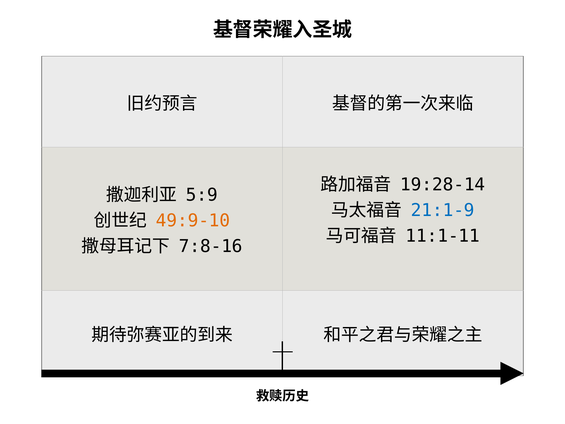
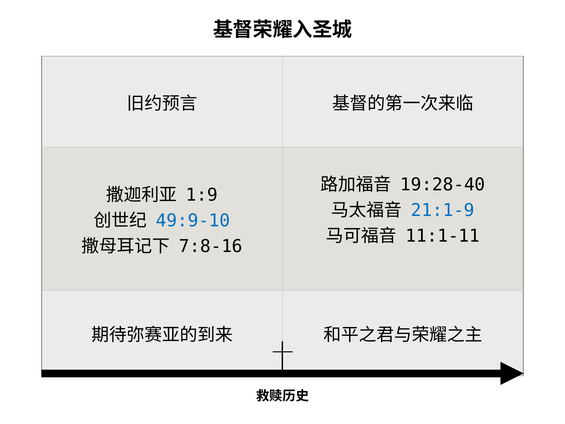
19:28-14: 19:28-14 -> 19:28-40
5:9: 5:9 -> 1:9
49:9-10 colour: orange -> blue
